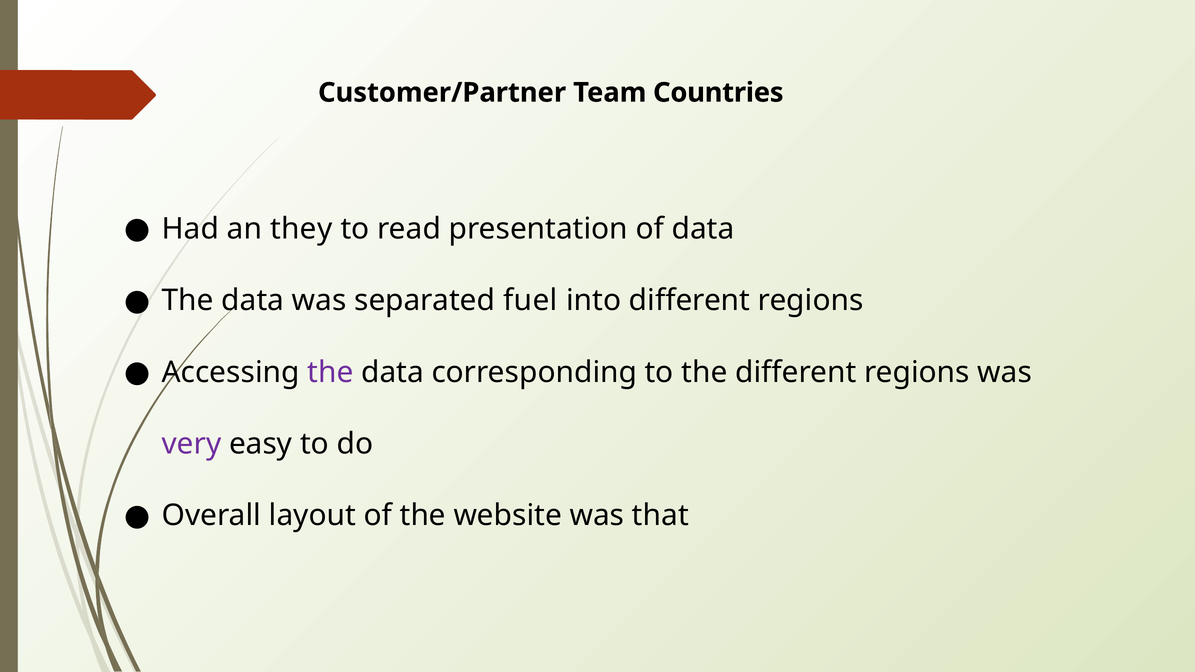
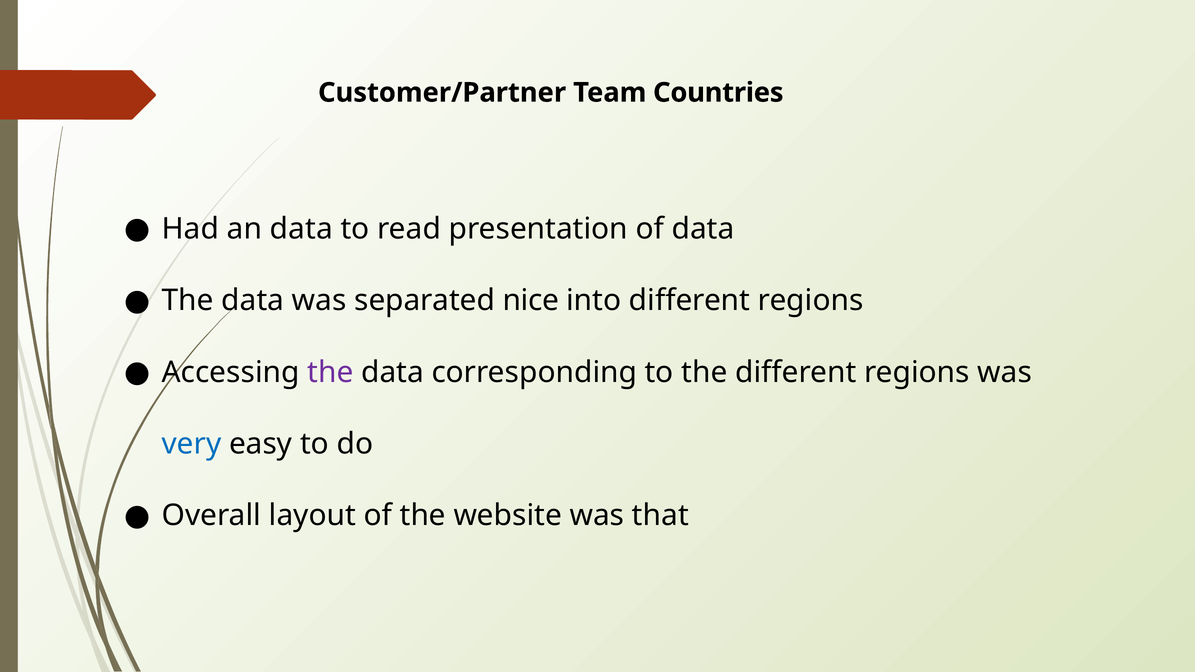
an they: they -> data
fuel: fuel -> nice
very colour: purple -> blue
